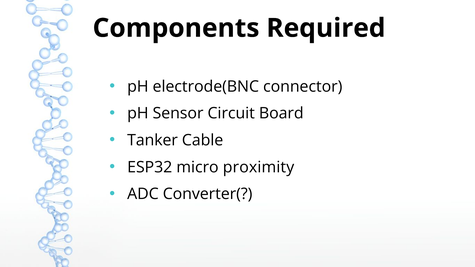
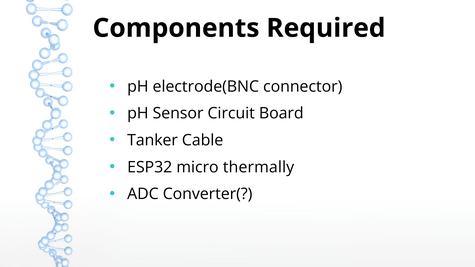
proximity: proximity -> thermally
